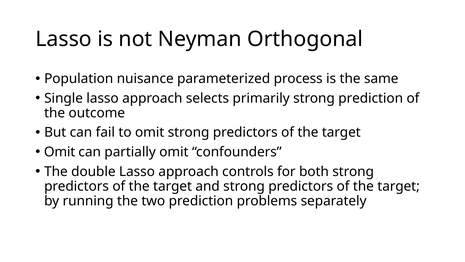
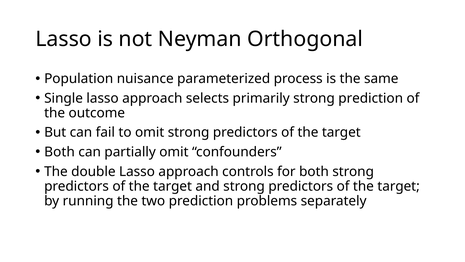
Omit at (60, 152): Omit -> Both
